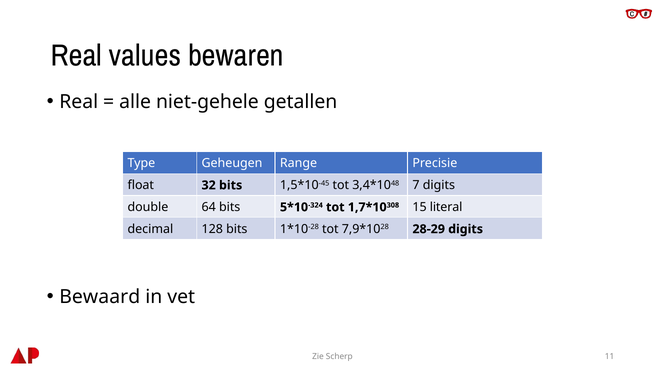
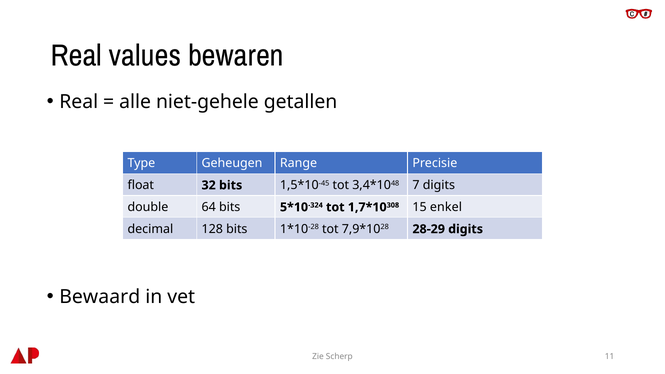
literal: literal -> enkel
